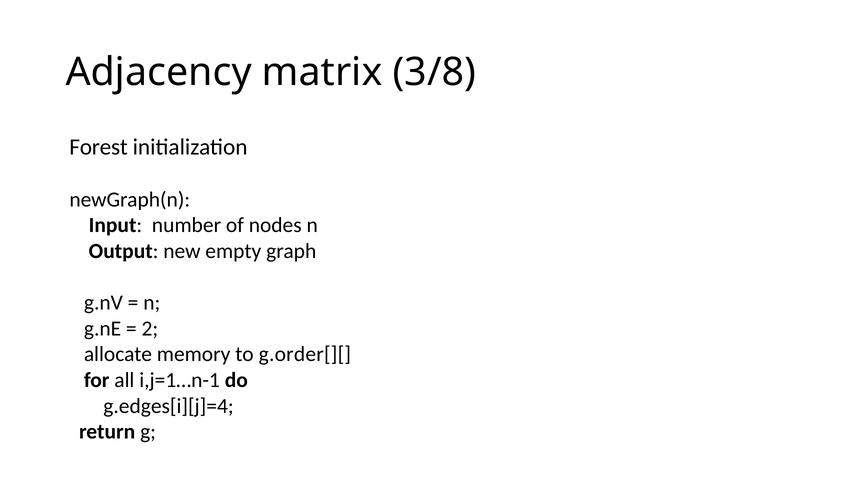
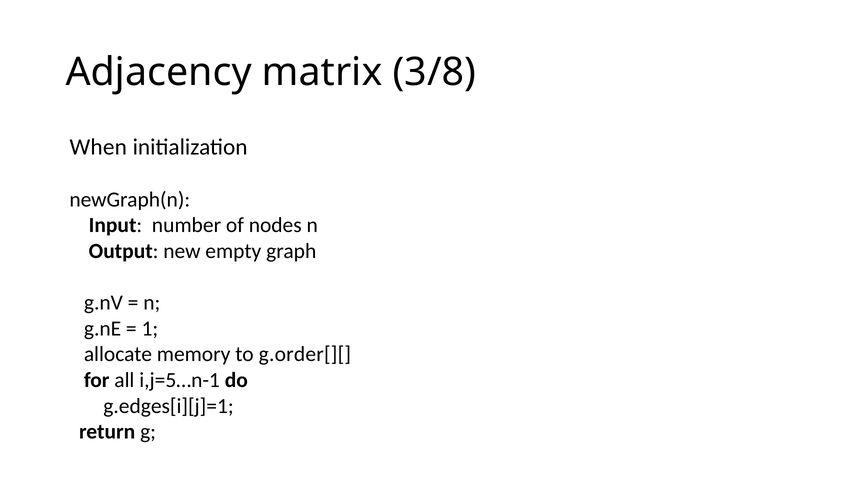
Forest: Forest -> When
2: 2 -> 1
i,j=1…n-1: i,j=1…n-1 -> i,j=5…n-1
g.edges[i][j]=4: g.edges[i][j]=4 -> g.edges[i][j]=1
